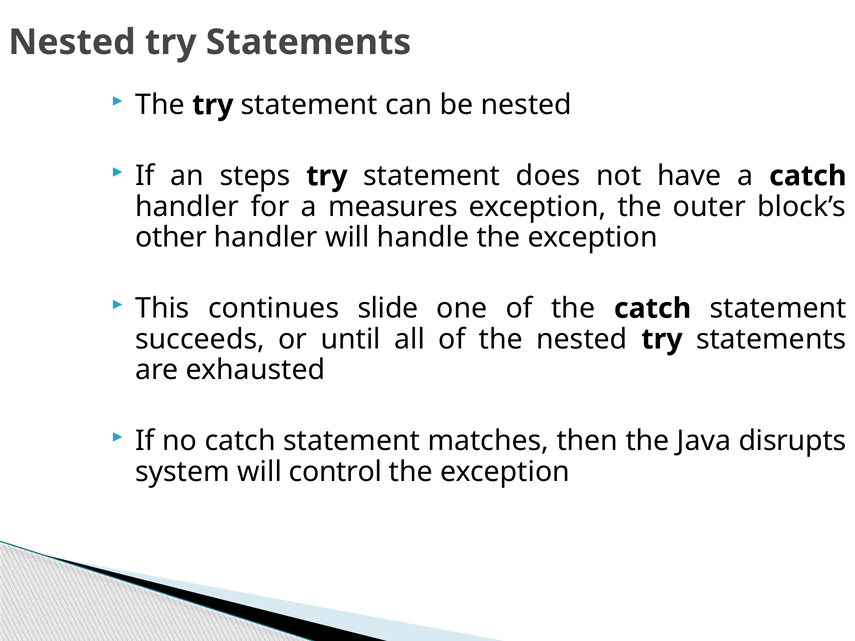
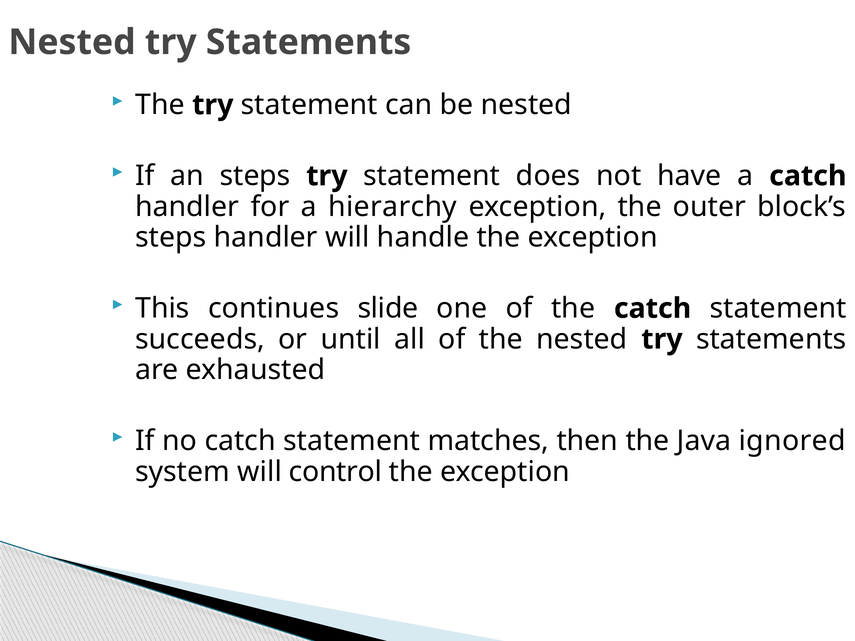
measures: measures -> hierarchy
other at (171, 237): other -> steps
disrupts: disrupts -> ignored
